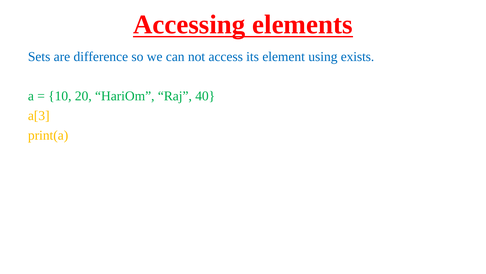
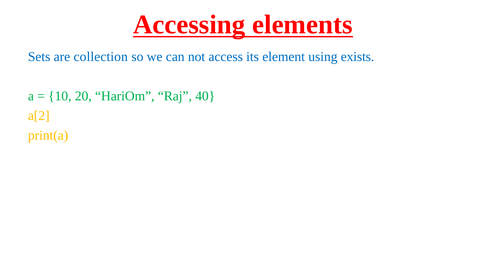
difference: difference -> collection
a[3: a[3 -> a[2
